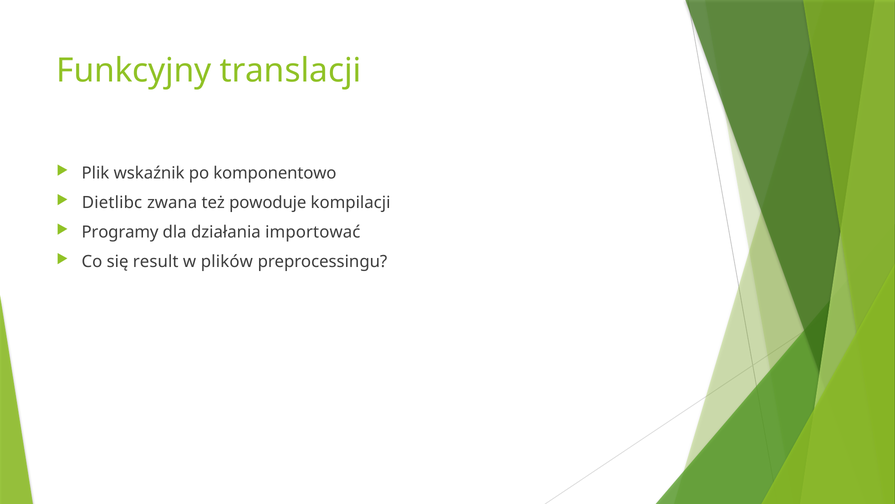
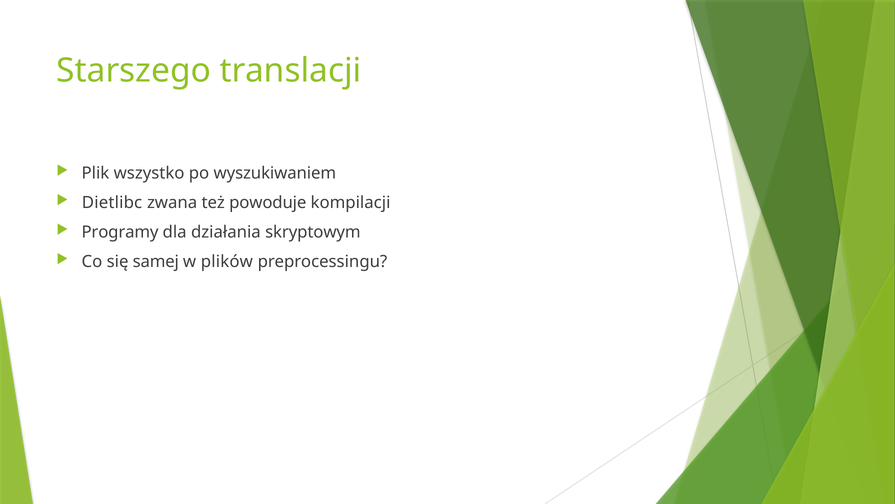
Funkcyjny: Funkcyjny -> Starszego
wskaźnik: wskaźnik -> wszystko
komponentowo: komponentowo -> wyszukiwaniem
importować: importować -> skryptowym
result: result -> samej
